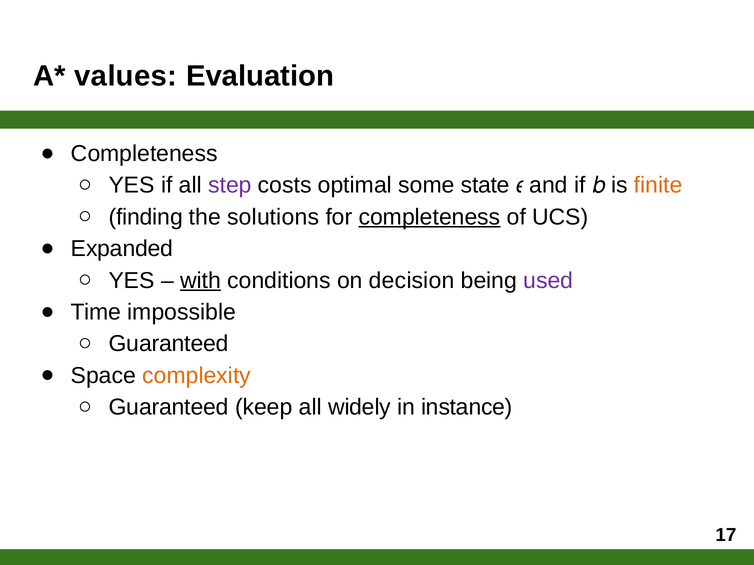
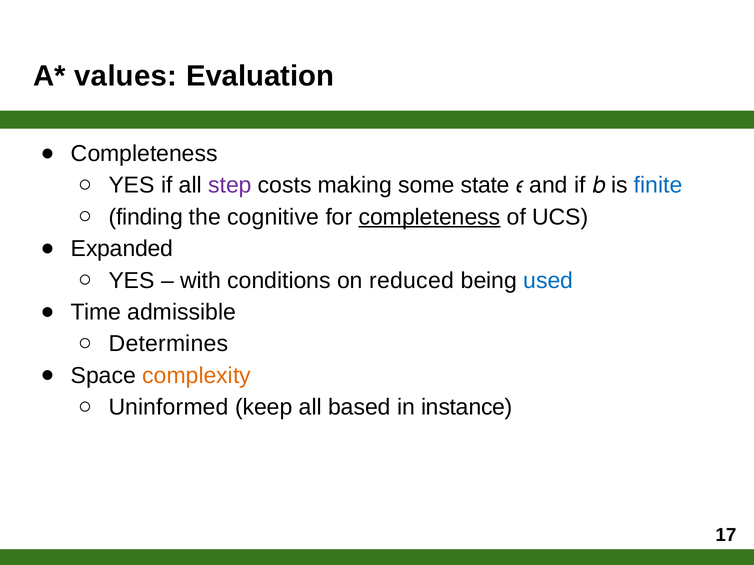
optimal: optimal -> making
finite colour: orange -> blue
solutions: solutions -> cognitive
with underline: present -> none
decision: decision -> reduced
used colour: purple -> blue
impossible: impossible -> admissible
Guaranteed at (169, 344): Guaranteed -> Determines
Guaranteed at (169, 408): Guaranteed -> Uninformed
widely: widely -> based
